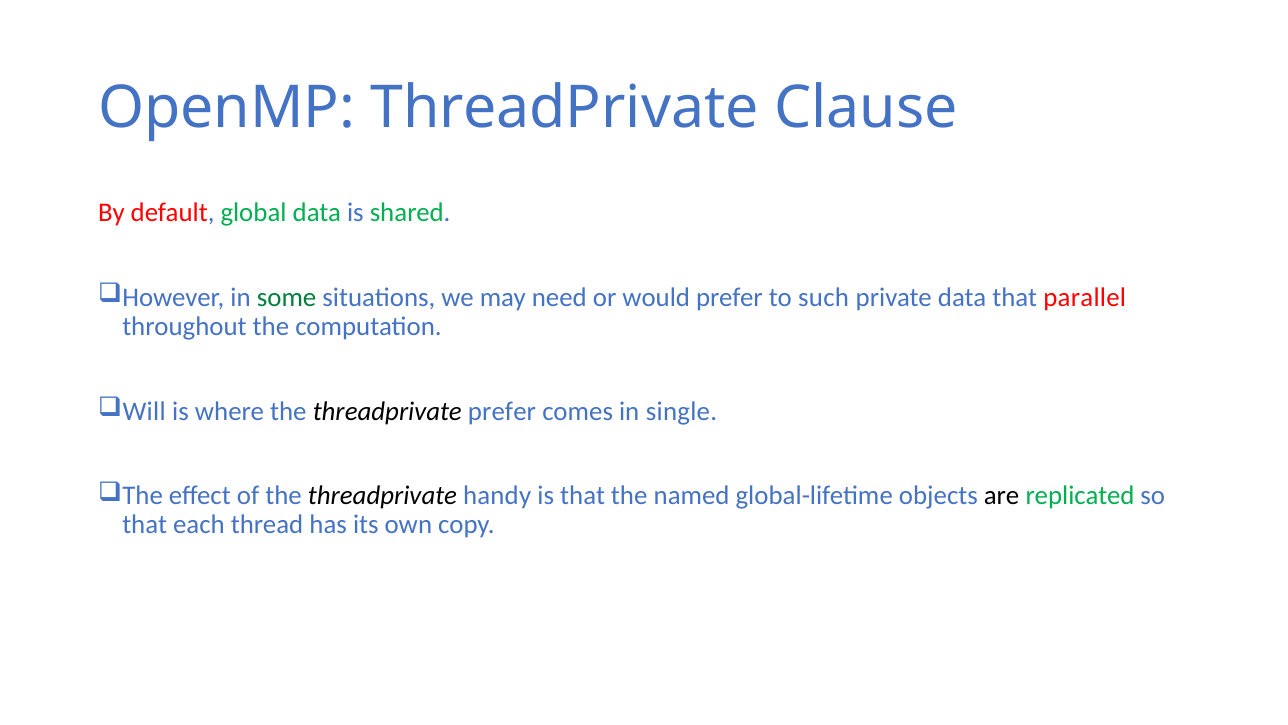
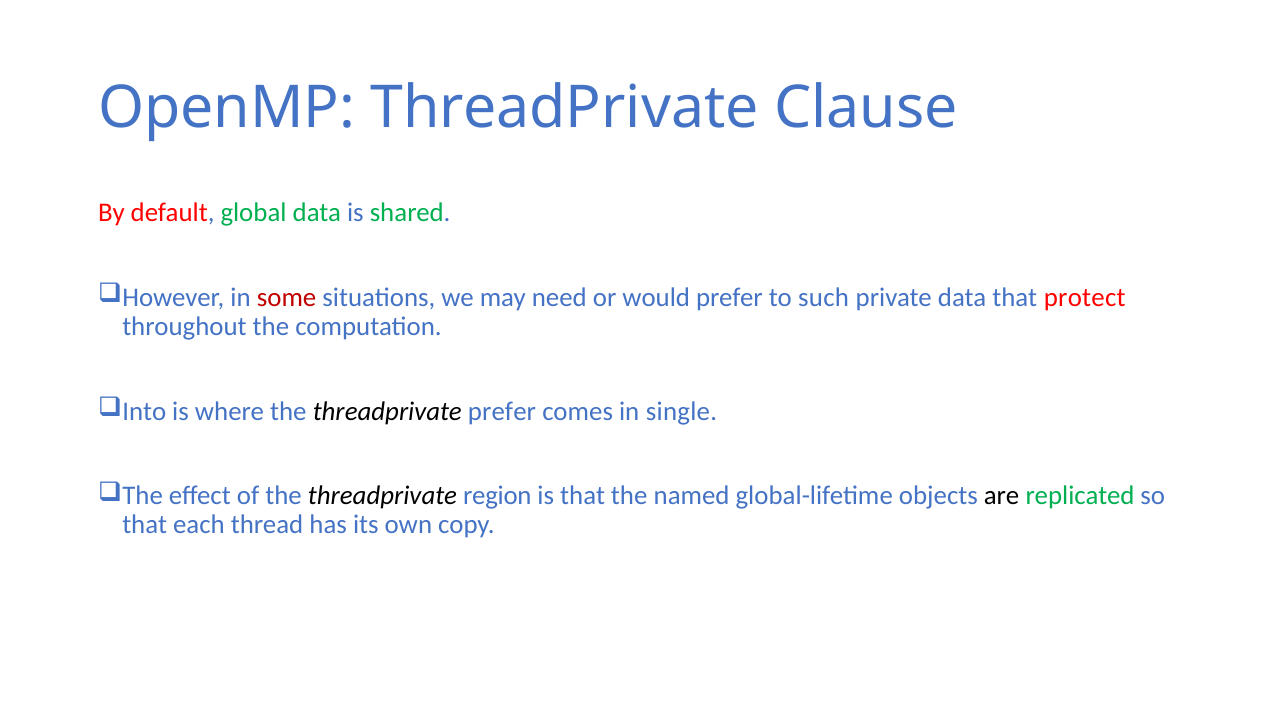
some colour: green -> red
parallel: parallel -> protect
Will: Will -> Into
handy: handy -> region
